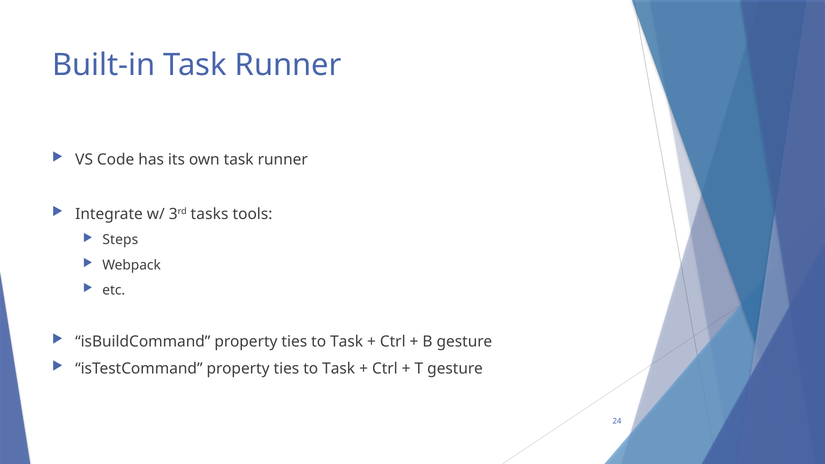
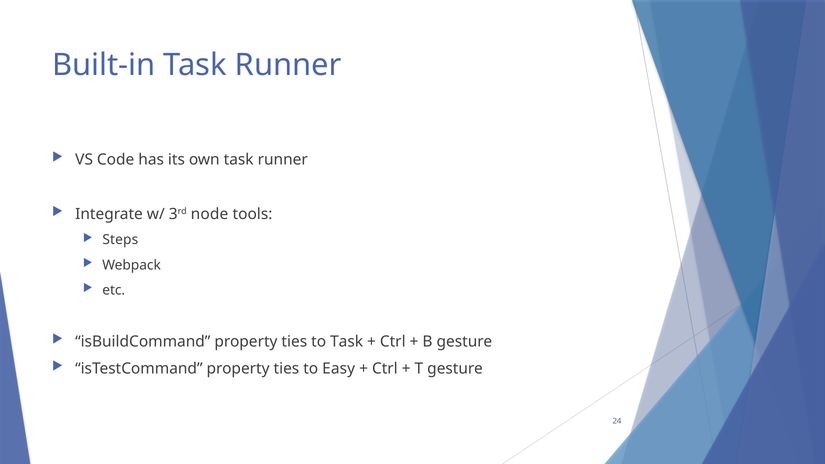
tasks: tasks -> node
Task at (339, 369): Task -> Easy
